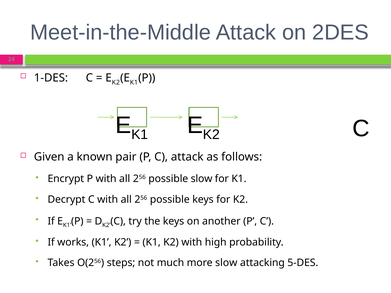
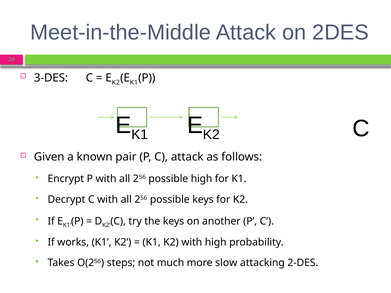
1-DES: 1-DES -> 3-DES
possible slow: slow -> high
5-DES: 5-DES -> 2-DES
